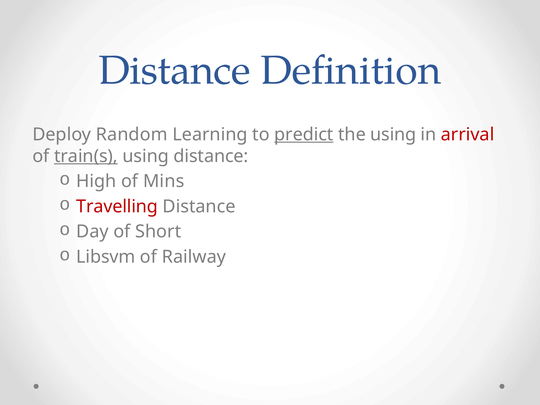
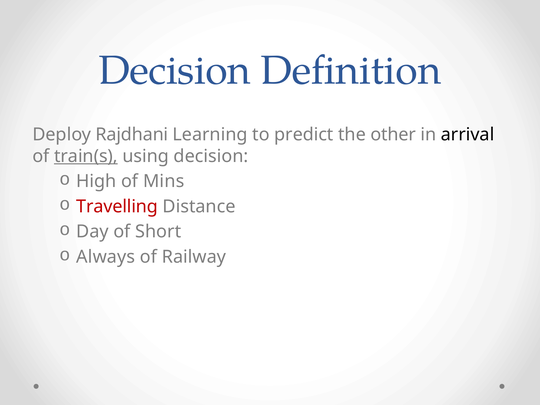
Distance at (175, 70): Distance -> Decision
Random: Random -> Rajdhani
predict underline: present -> none
the using: using -> other
arrival colour: red -> black
using distance: distance -> decision
Libsvm: Libsvm -> Always
